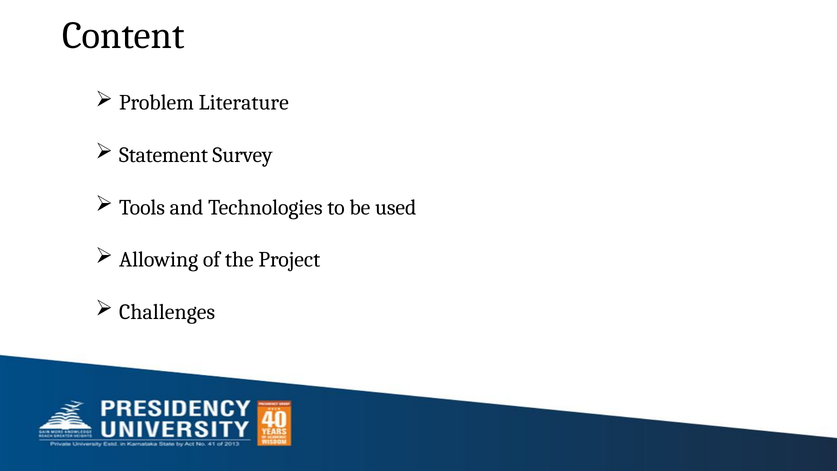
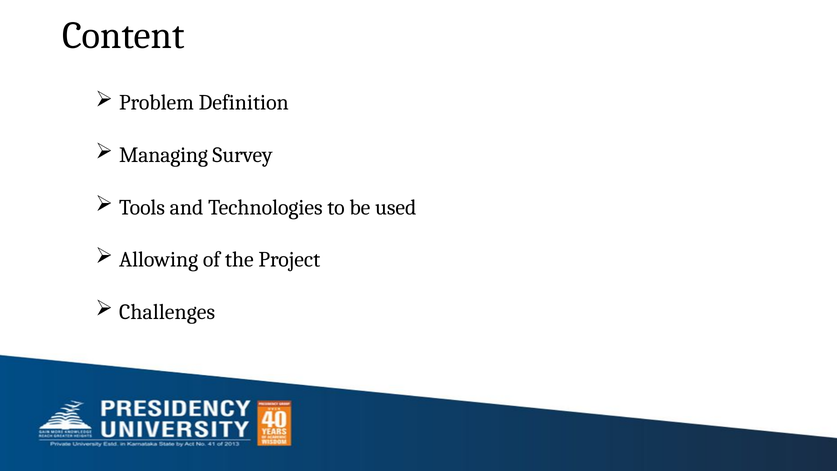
Literature: Literature -> Definition
Statement: Statement -> Managing
